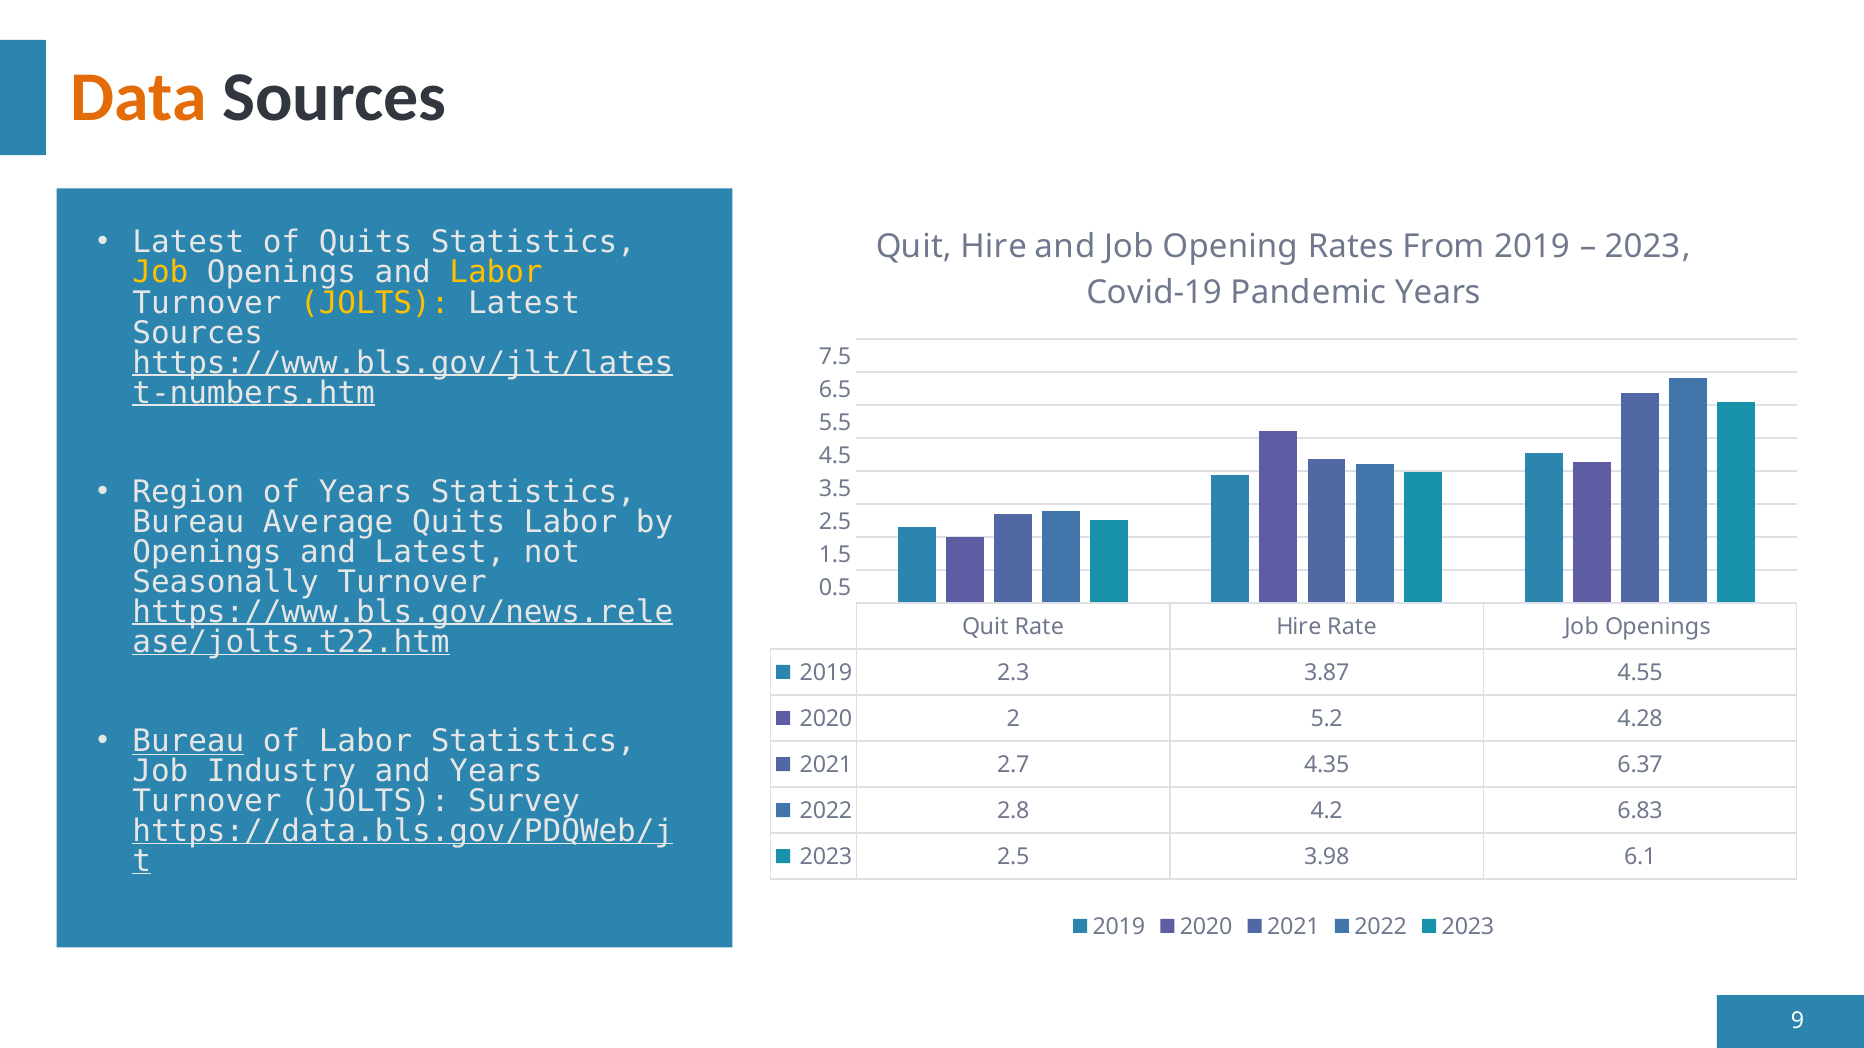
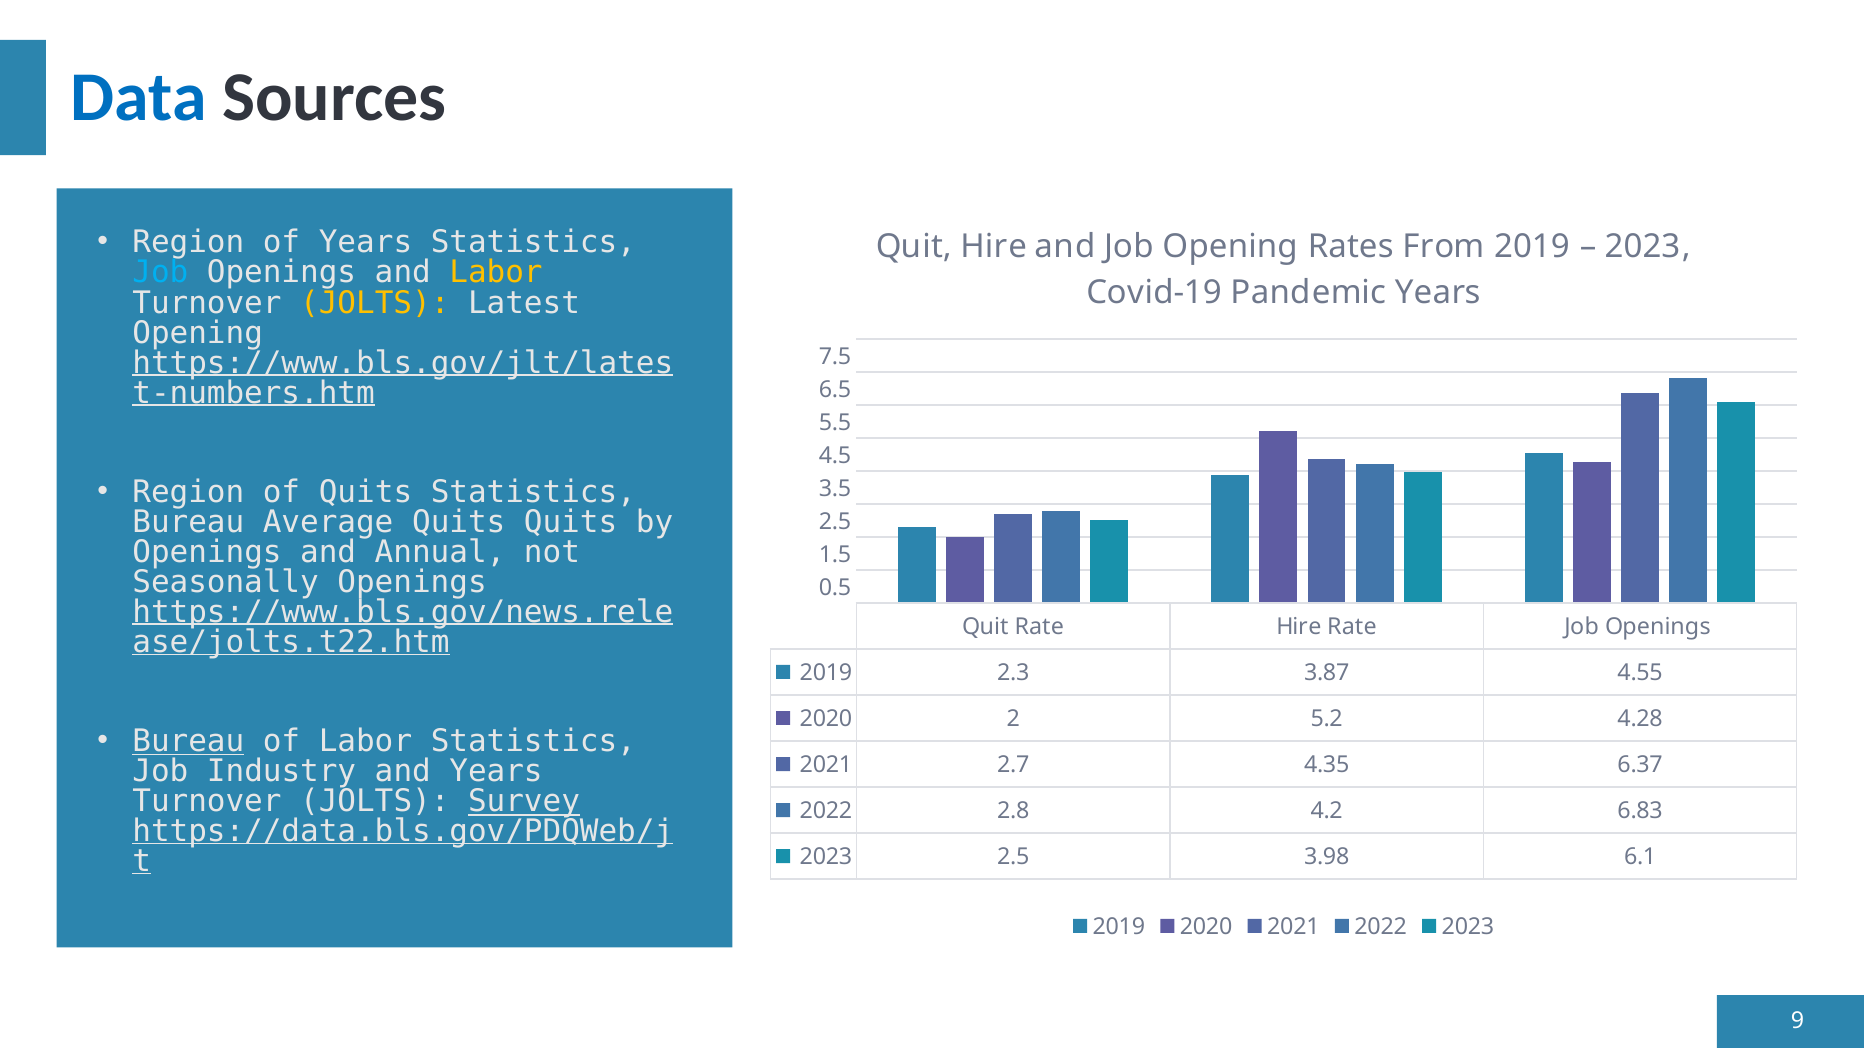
Data colour: orange -> blue
Latest at (188, 243): Latest -> Region
of Quits: Quits -> Years
Job at (160, 273) colour: yellow -> light blue
Sources at (198, 333): Sources -> Opening
of Years: Years -> Quits
Quits Labor: Labor -> Quits
and Latest: Latest -> Annual
Seasonally Turnover: Turnover -> Openings
Survey underline: none -> present
